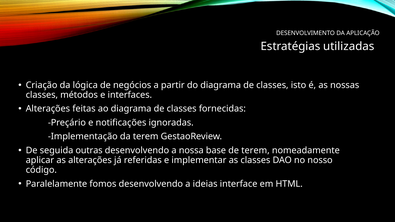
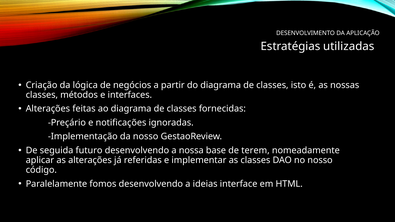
da terem: terem -> nosso
outras: outras -> futuro
